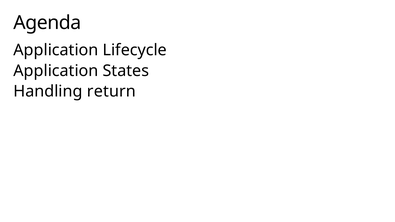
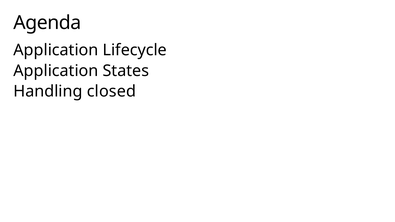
return: return -> closed
